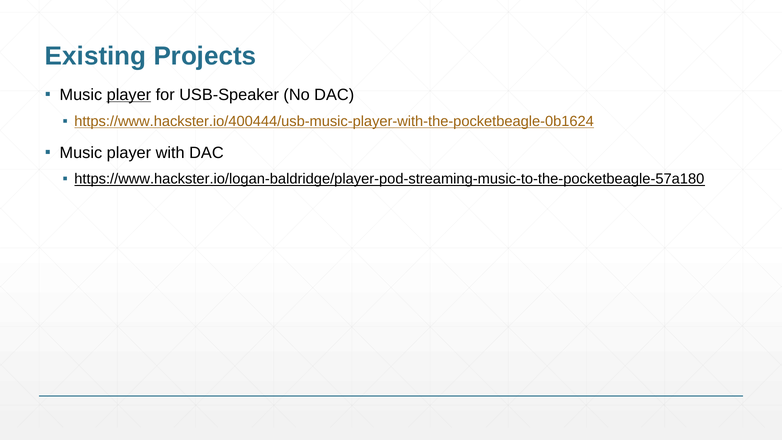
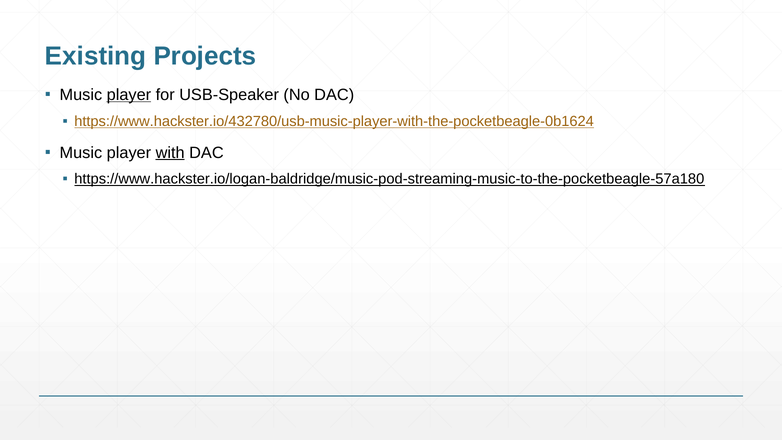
https://www.hackster.io/400444/usb-music-player-with-the-pocketbeagle-0b1624: https://www.hackster.io/400444/usb-music-player-with-the-pocketbeagle-0b1624 -> https://www.hackster.io/432780/usb-music-player-with-the-pocketbeagle-0b1624
with underline: none -> present
https://www.hackster.io/logan-baldridge/player-pod-streaming-music-to-the-pocketbeagle-57a180: https://www.hackster.io/logan-baldridge/player-pod-streaming-music-to-the-pocketbeagle-57a180 -> https://www.hackster.io/logan-baldridge/music-pod-streaming-music-to-the-pocketbeagle-57a180
